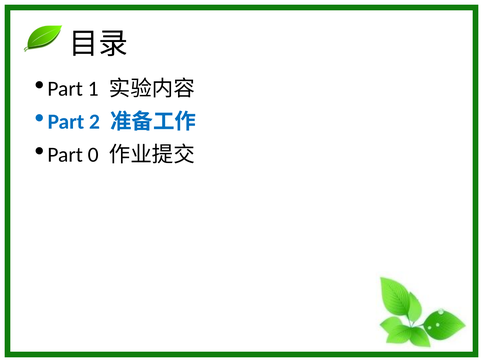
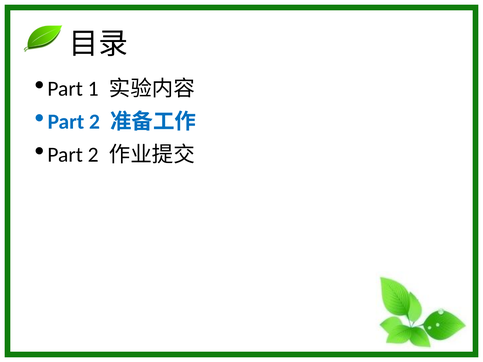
0 at (93, 155): 0 -> 2
